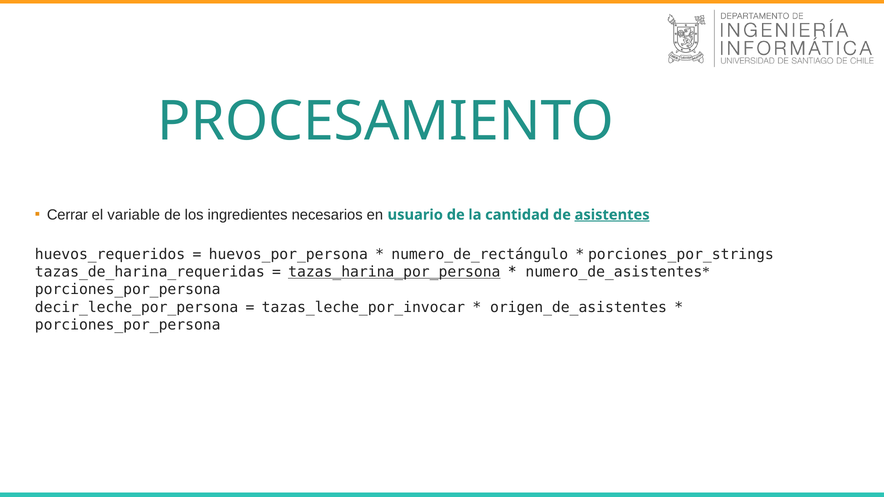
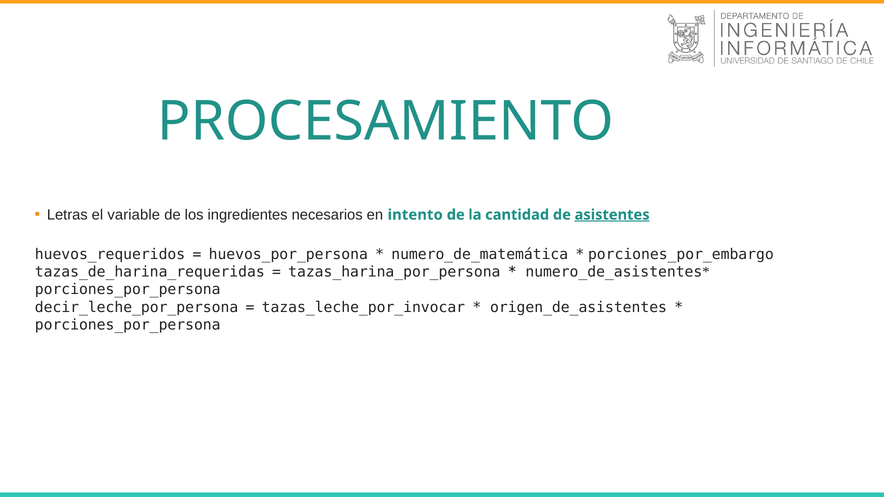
Cerrar: Cerrar -> Letras
usuario: usuario -> intento
numero_de_rectángulo: numero_de_rectángulo -> numero_de_matemática
porciones_por_strings: porciones_por_strings -> porciones_por_embargo
tazas_harina_por_persona underline: present -> none
